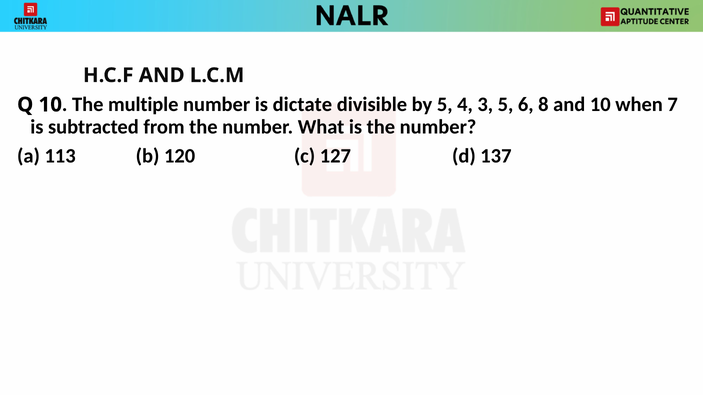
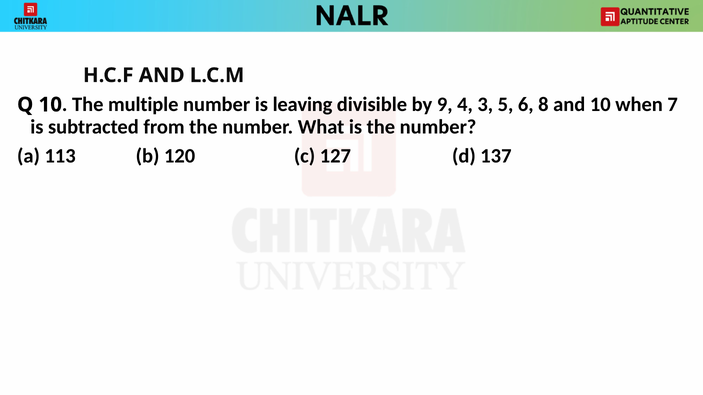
dictate: dictate -> leaving
by 5: 5 -> 9
